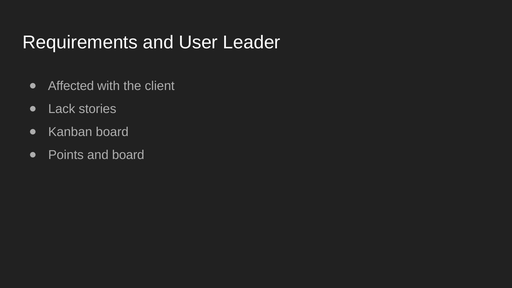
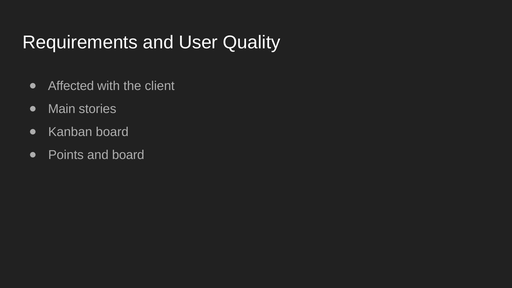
Leader: Leader -> Quality
Lack: Lack -> Main
